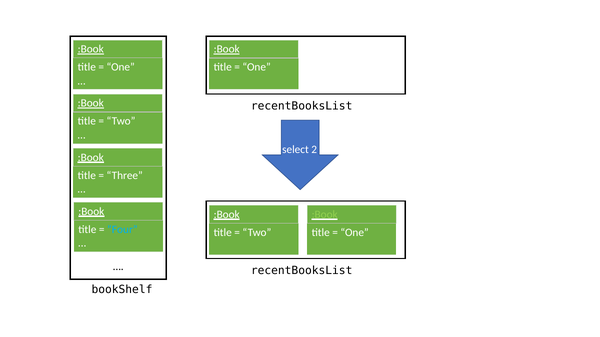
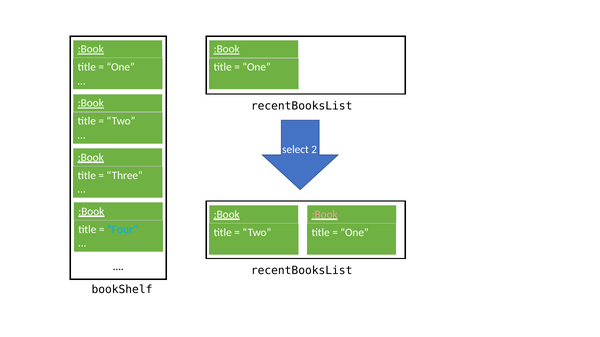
:Book at (325, 215) colour: light green -> pink
